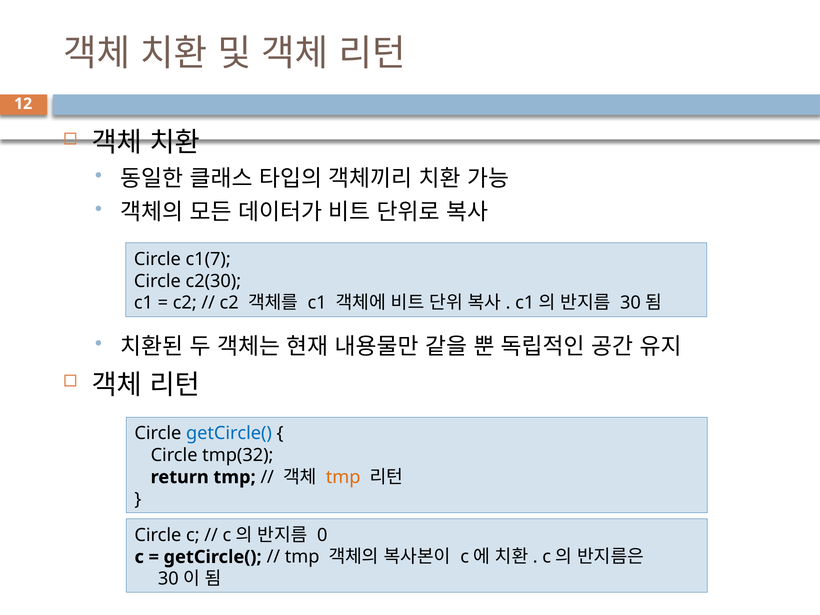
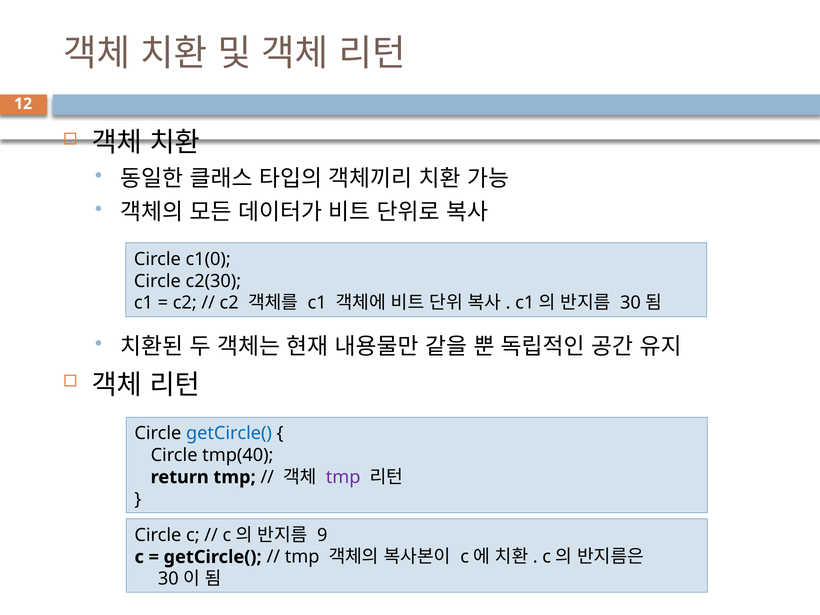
c1(7: c1(7 -> c1(0
tmp(32: tmp(32 -> tmp(40
tmp at (343, 477) colour: orange -> purple
0: 0 -> 9
